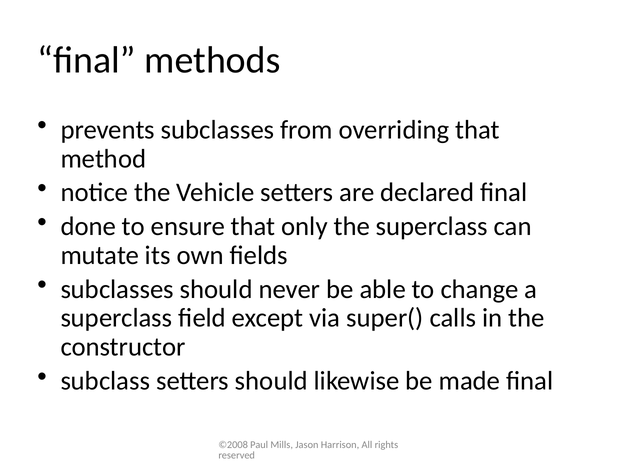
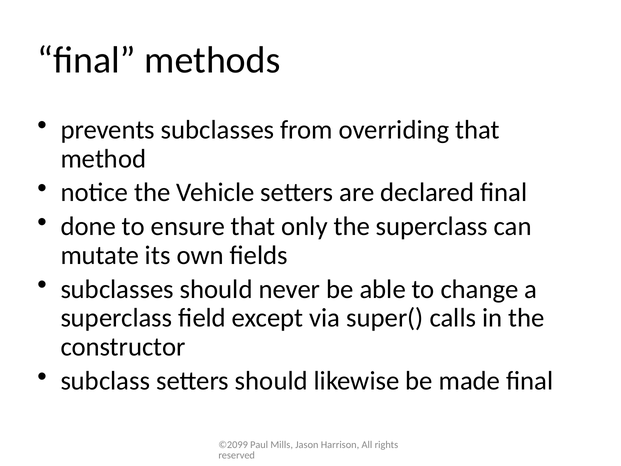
©2008: ©2008 -> ©2099
